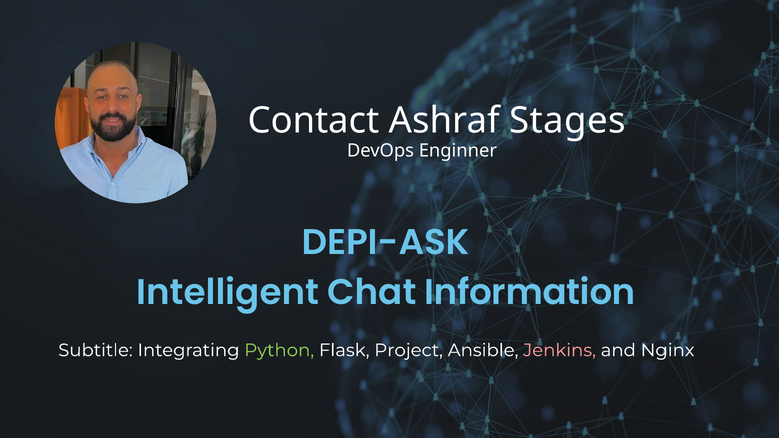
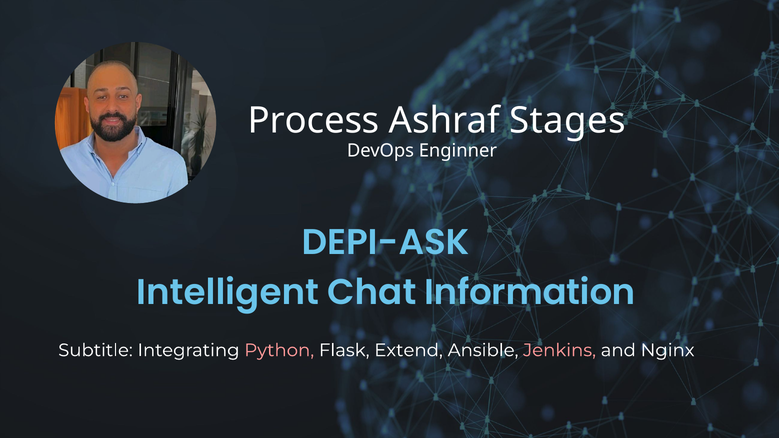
Contact: Contact -> Process
Python colour: light green -> pink
Project: Project -> Extend
